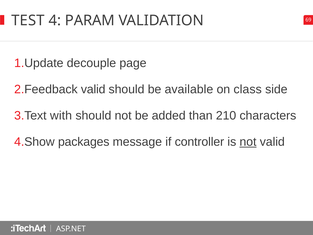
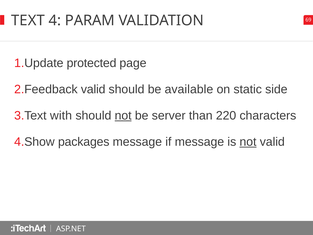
TEST: TEST -> TEXT
decouple: decouple -> protected
class: class -> static
not at (123, 115) underline: none -> present
added: added -> server
210: 210 -> 220
if controller: controller -> message
